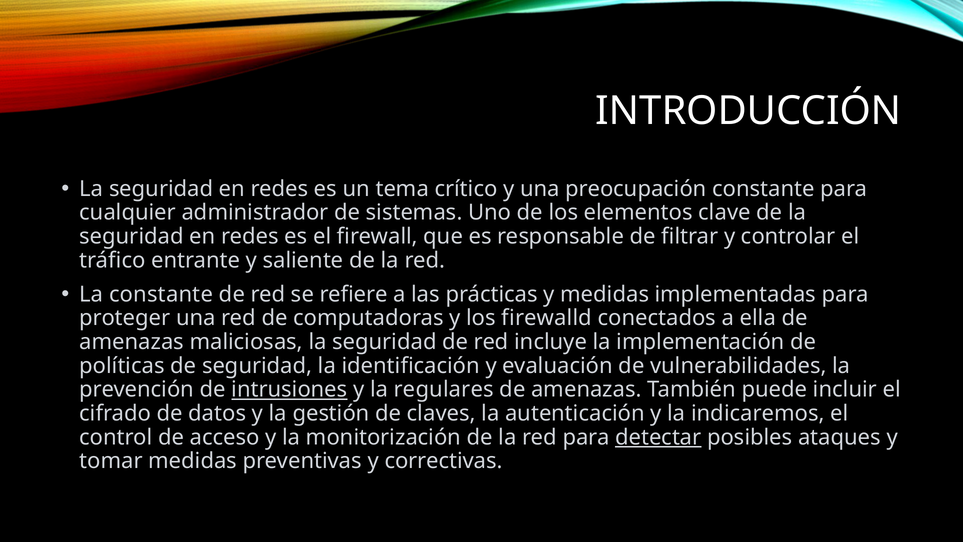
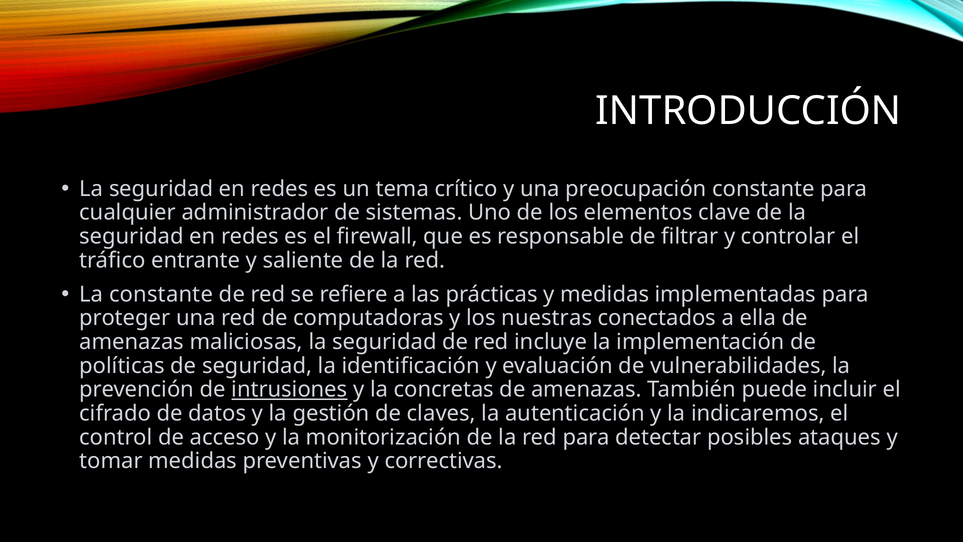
firewalld: firewalld -> nuestras
regulares: regulares -> concretas
detectar underline: present -> none
